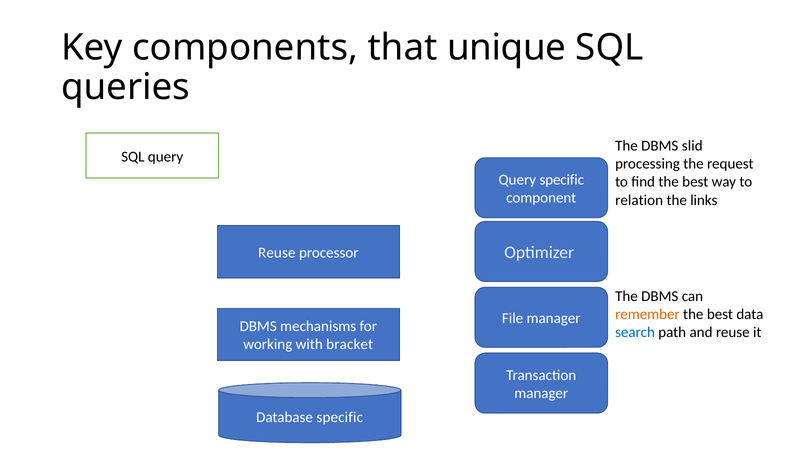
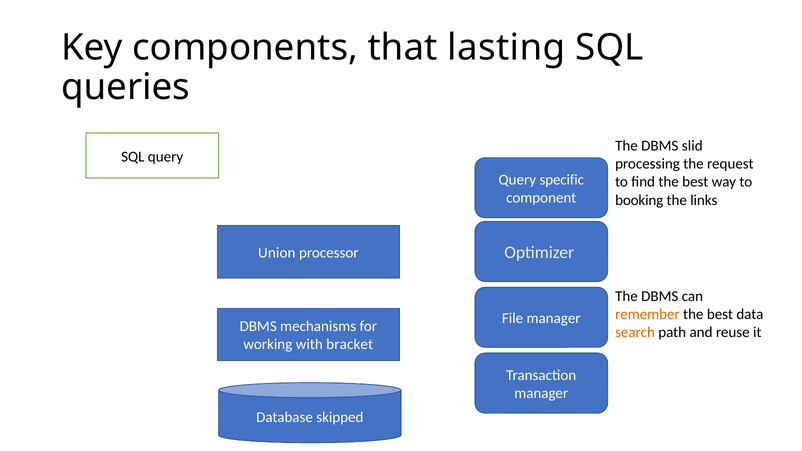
unique: unique -> lasting
relation: relation -> booking
Reuse at (277, 253): Reuse -> Union
search colour: blue -> orange
Database specific: specific -> skipped
